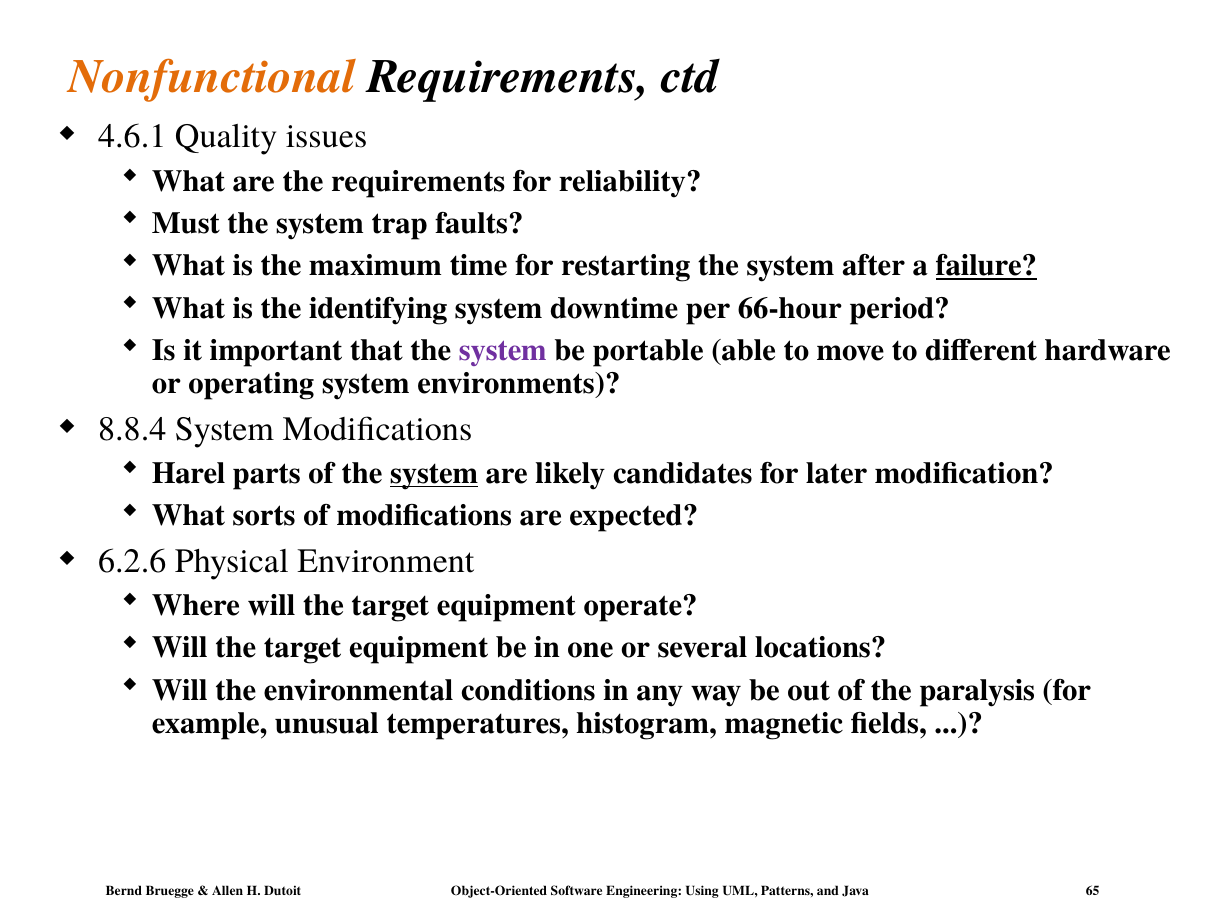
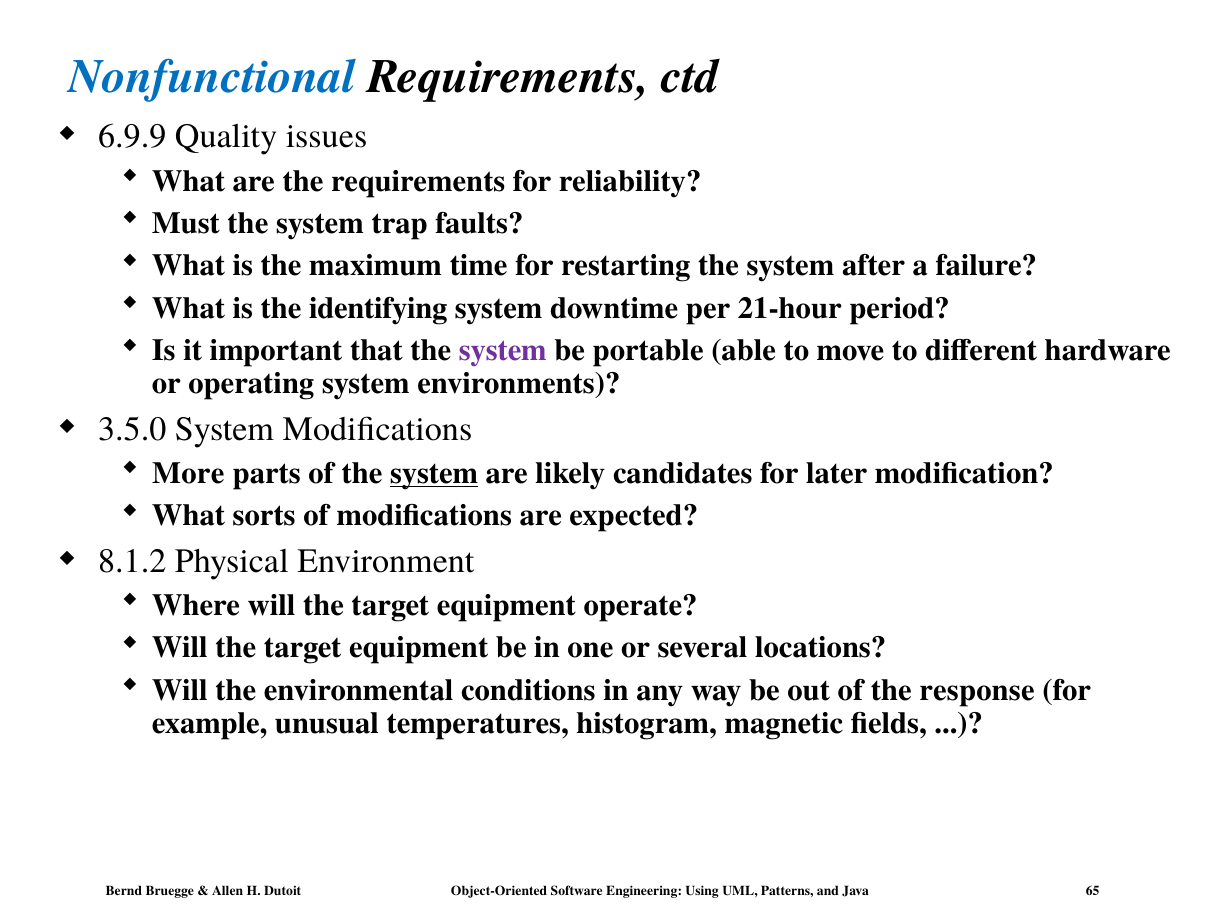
Nonfunctional colour: orange -> blue
4.6.1: 4.6.1 -> 6.9.9
failure underline: present -> none
66-hour: 66-hour -> 21-hour
8.8.4: 8.8.4 -> 3.5.0
Harel: Harel -> More
6.2.6: 6.2.6 -> 8.1.2
paralysis: paralysis -> response
